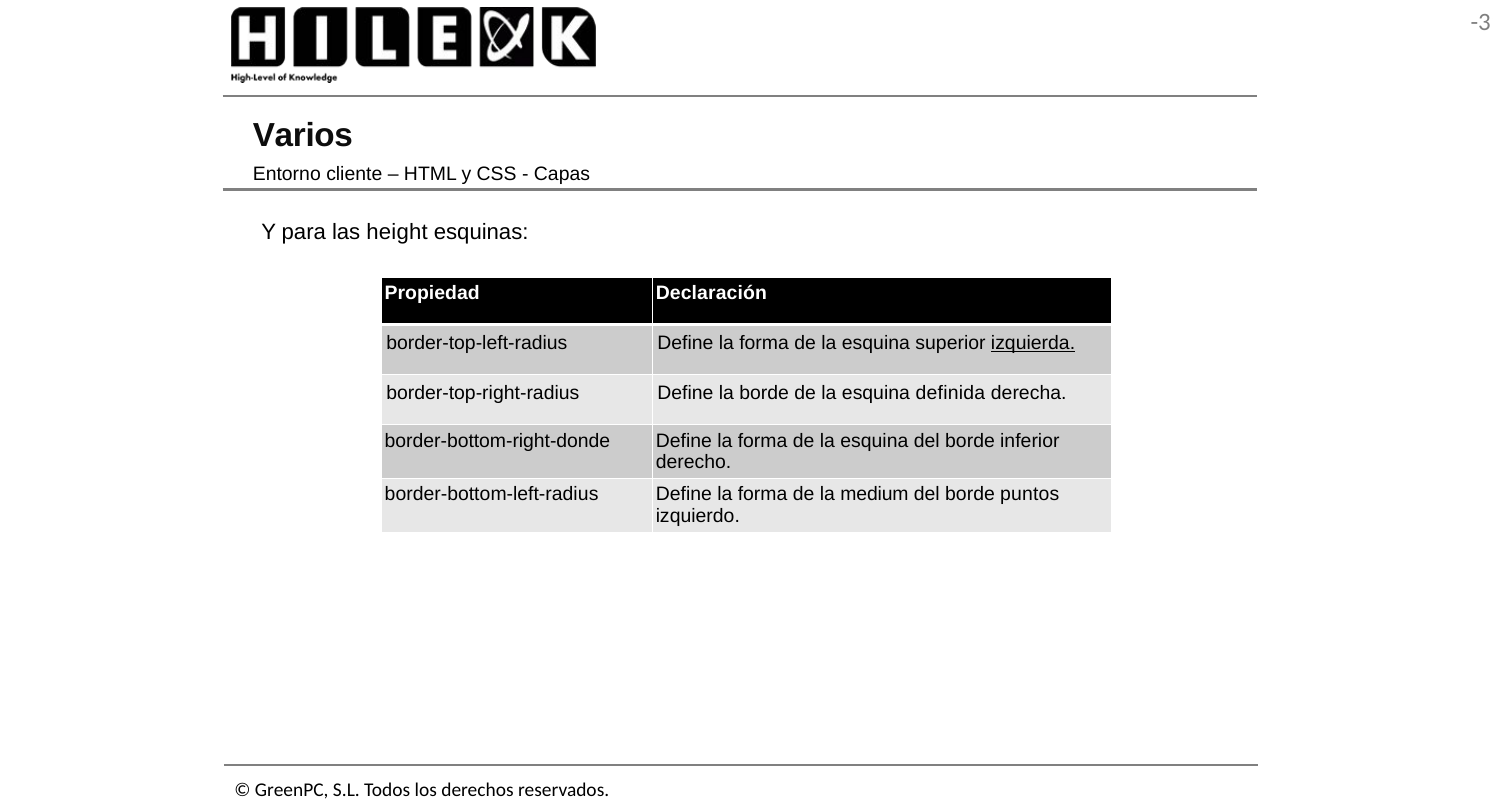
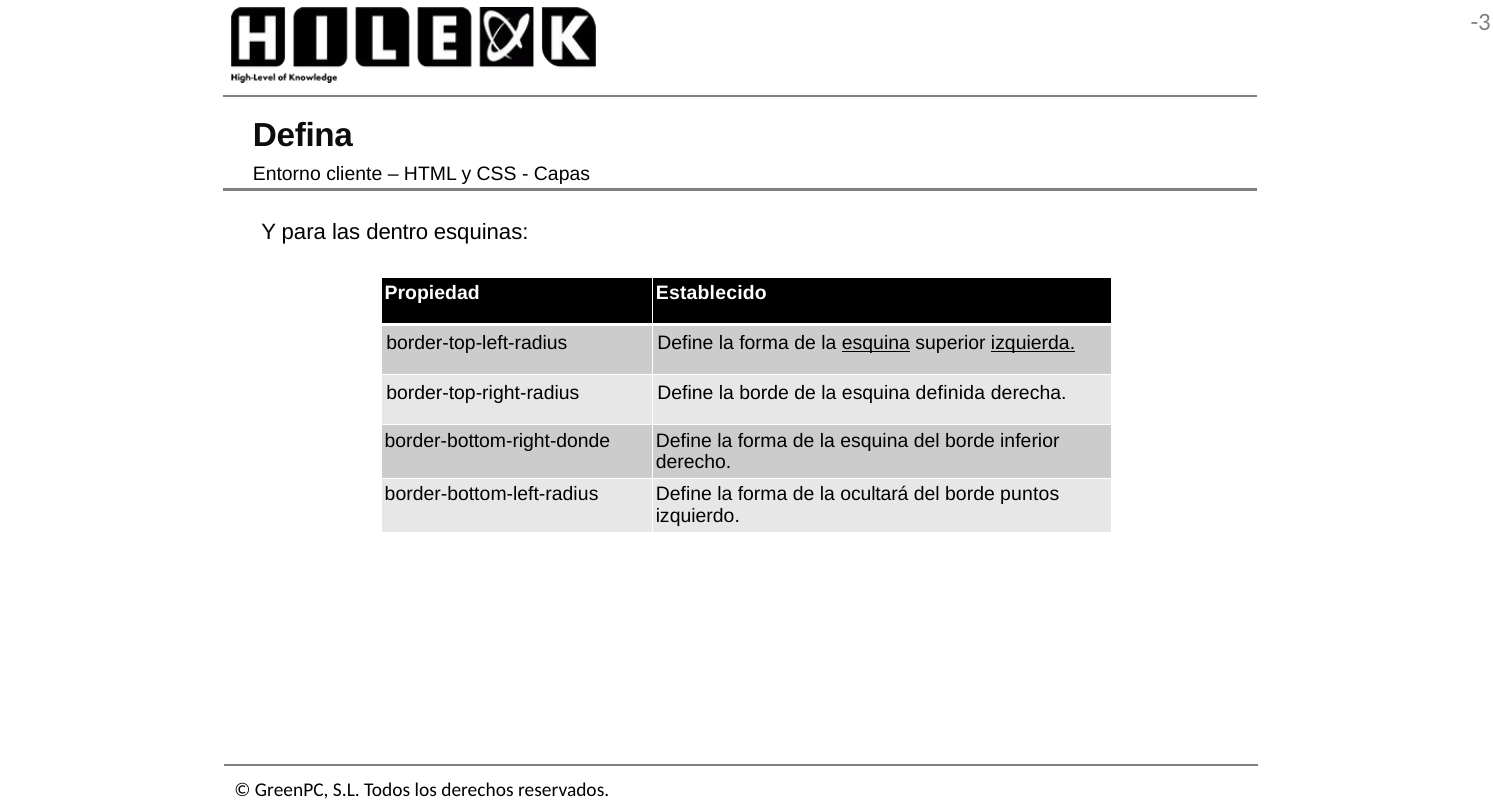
Varios: Varios -> Defina
height: height -> dentro
Declaración: Declaración -> Establecido
esquina at (876, 343) underline: none -> present
medium: medium -> ocultará
